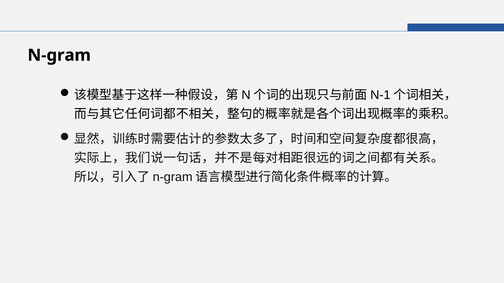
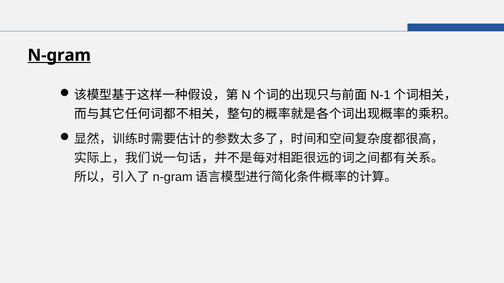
N-gram underline: none -> present
